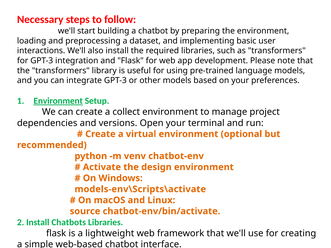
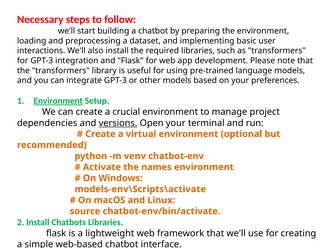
collect: collect -> crucial
versions underline: none -> present
design: design -> names
